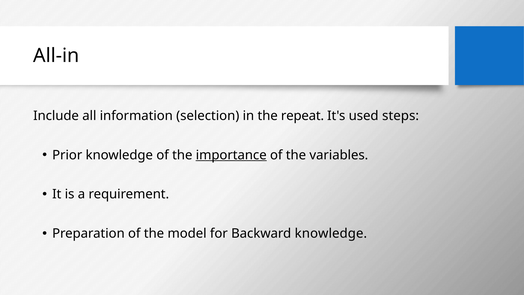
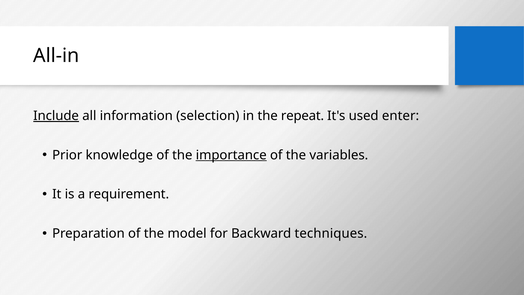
Include underline: none -> present
steps: steps -> enter
Backward knowledge: knowledge -> techniques
